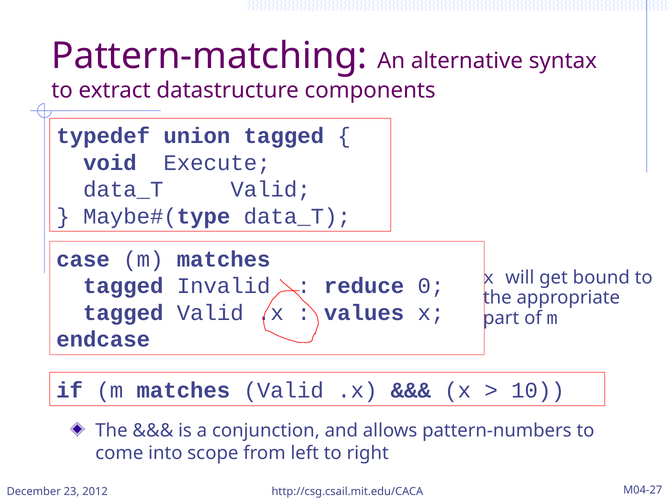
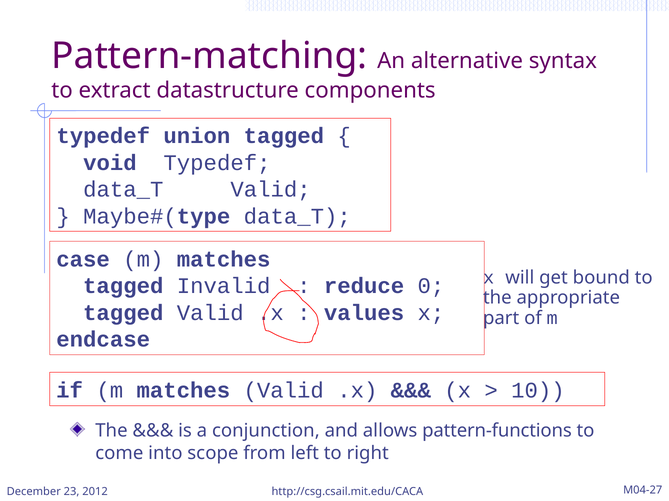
void Execute: Execute -> Typedef
pattern-numbers: pattern-numbers -> pattern-functions
